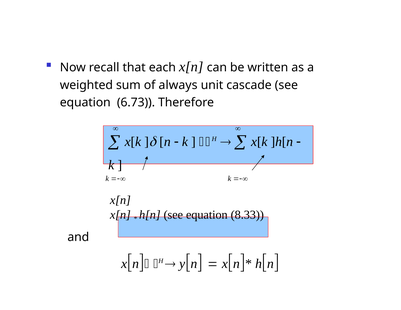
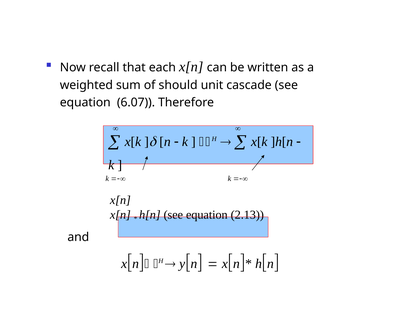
always: always -> should
6.73: 6.73 -> 6.07
8.33: 8.33 -> 2.13
